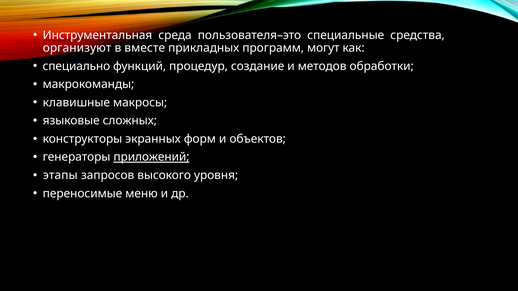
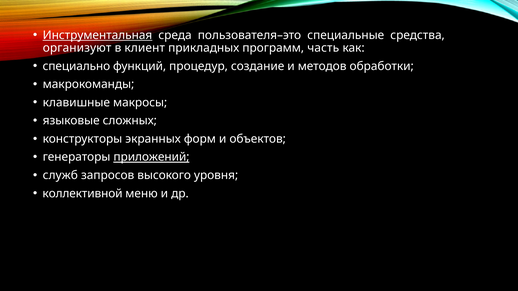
Инструментальная underline: none -> present
вместе: вместе -> клиент
могут: могут -> часть
этапы: этапы -> служб
переносимые: переносимые -> коллективной
